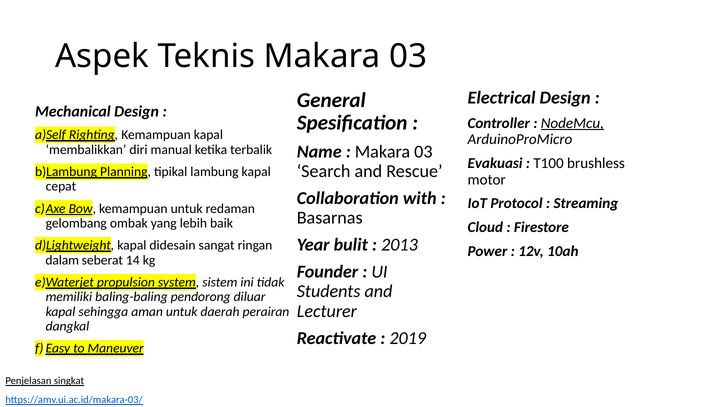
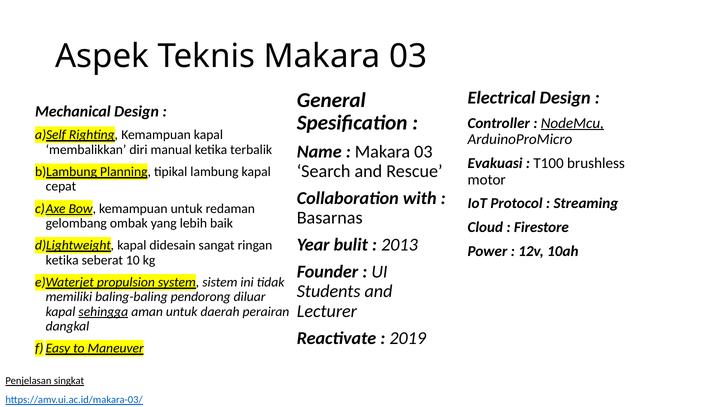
dalam at (62, 260): dalam -> ketika
14: 14 -> 10
sehingga underline: none -> present
